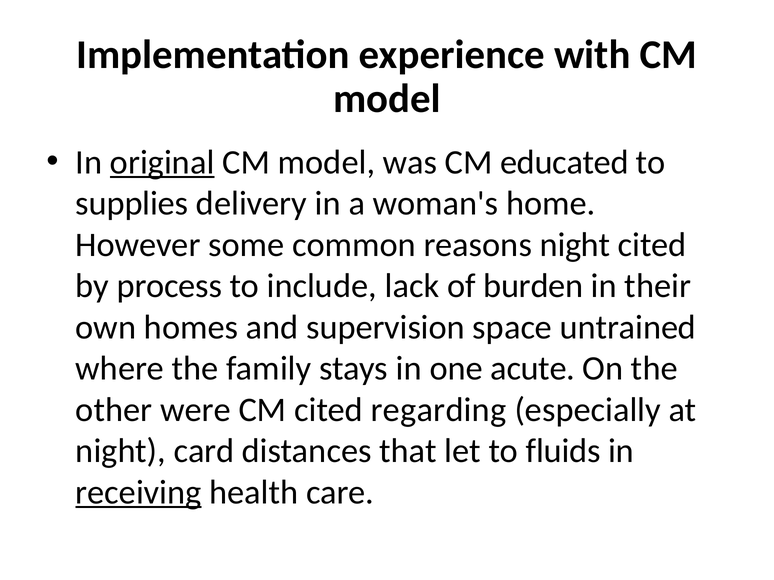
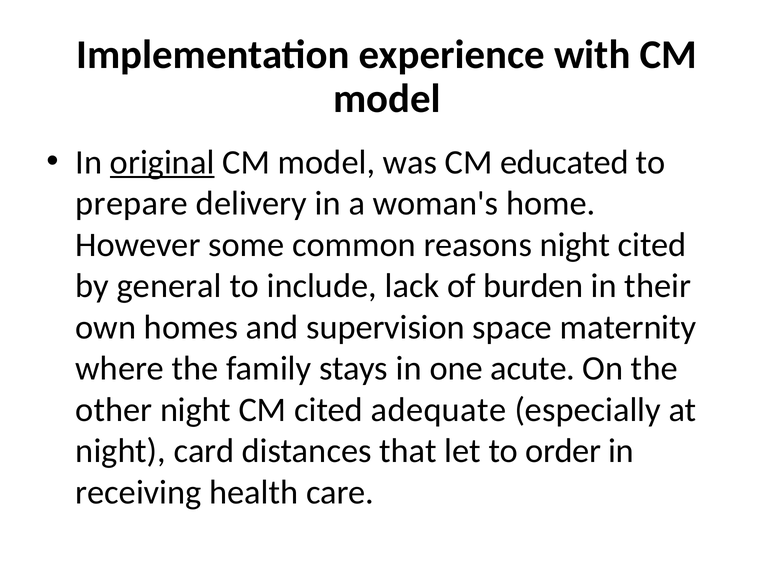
supplies: supplies -> prepare
process: process -> general
untrained: untrained -> maternity
other were: were -> night
regarding: regarding -> adequate
fluids: fluids -> order
receiving underline: present -> none
